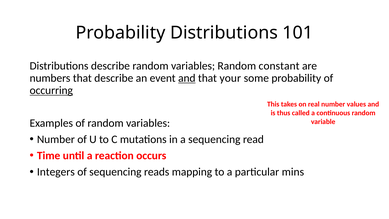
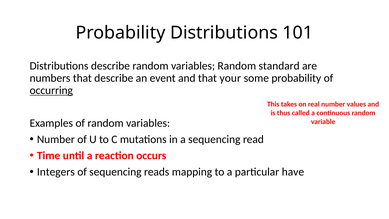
constant: constant -> standard
and at (187, 78) underline: present -> none
mins: mins -> have
